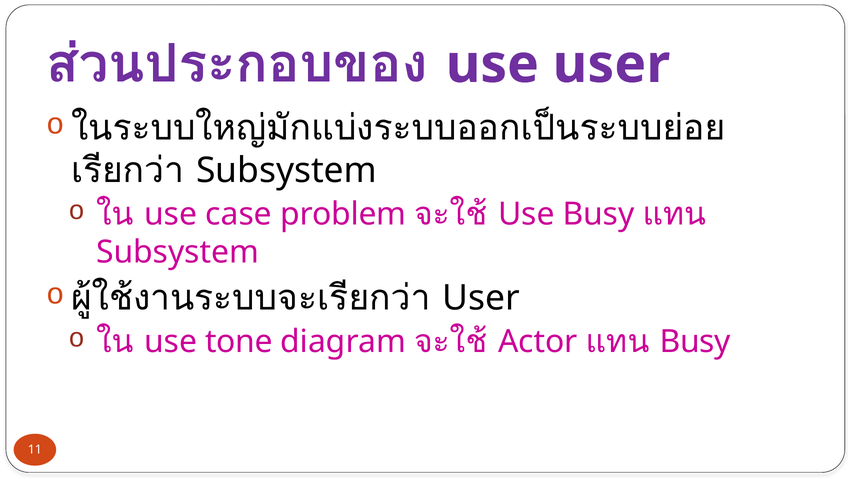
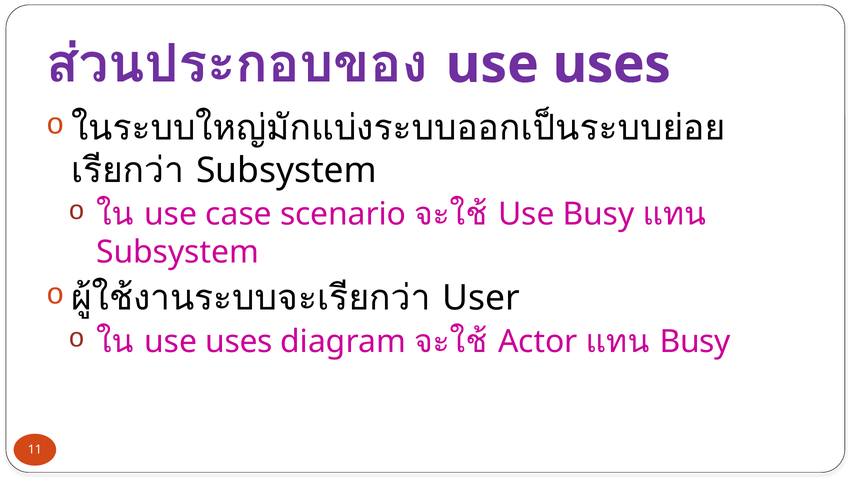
user at (611, 64): user -> uses
problem: problem -> scenario
tone at (239, 342): tone -> uses
